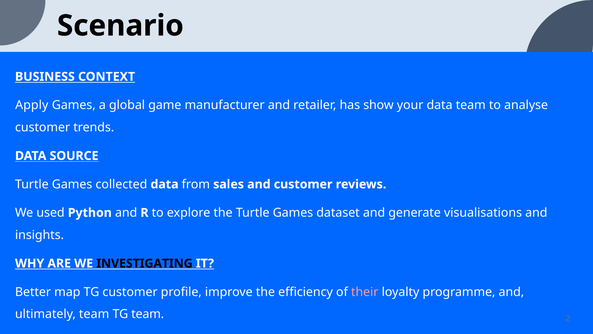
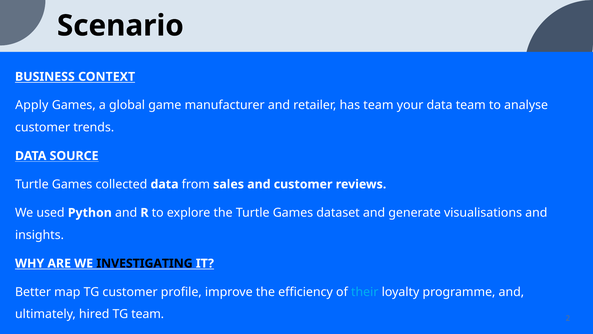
has show: show -> team
their colour: pink -> light blue
ultimately team: team -> hired
